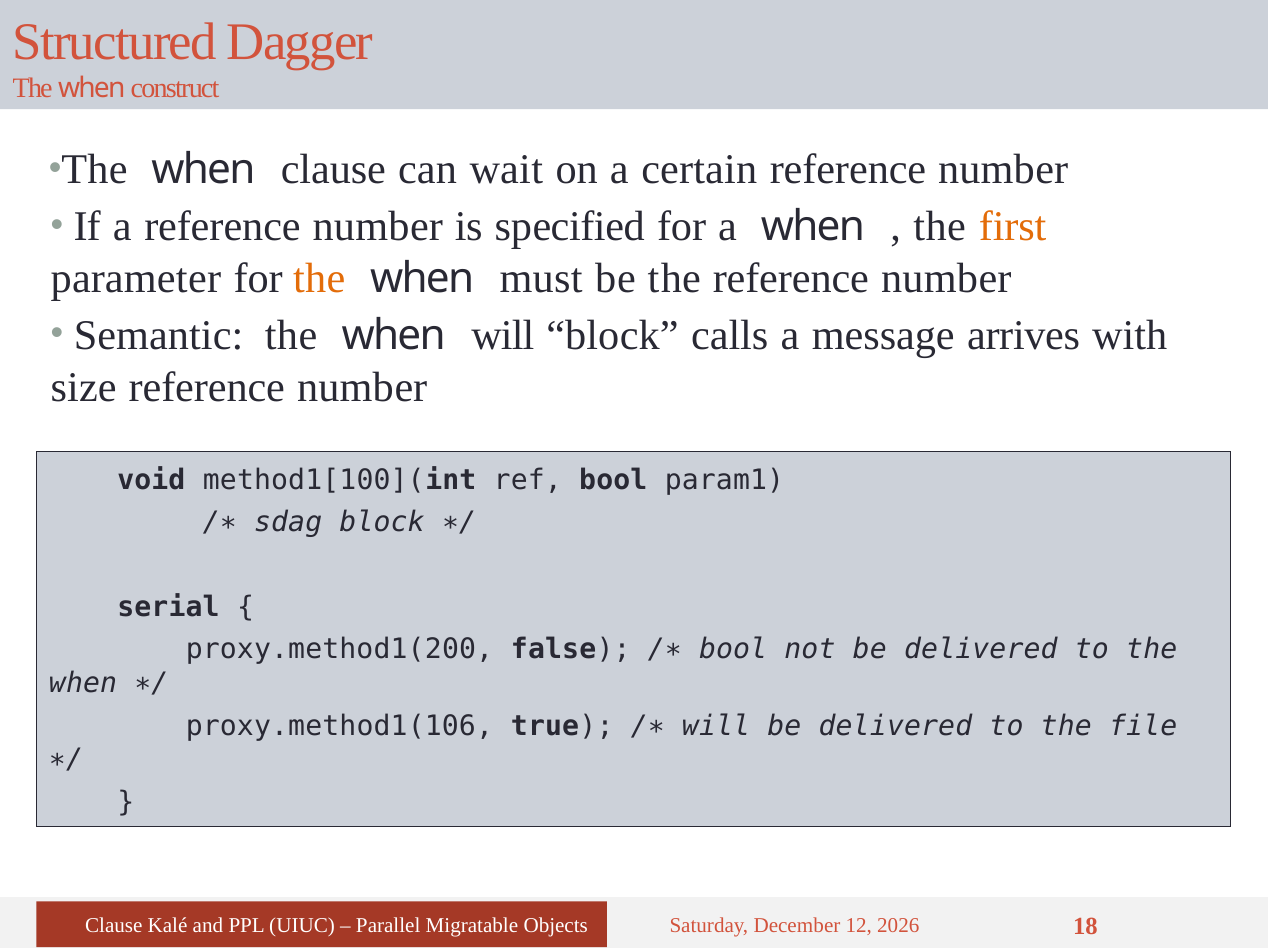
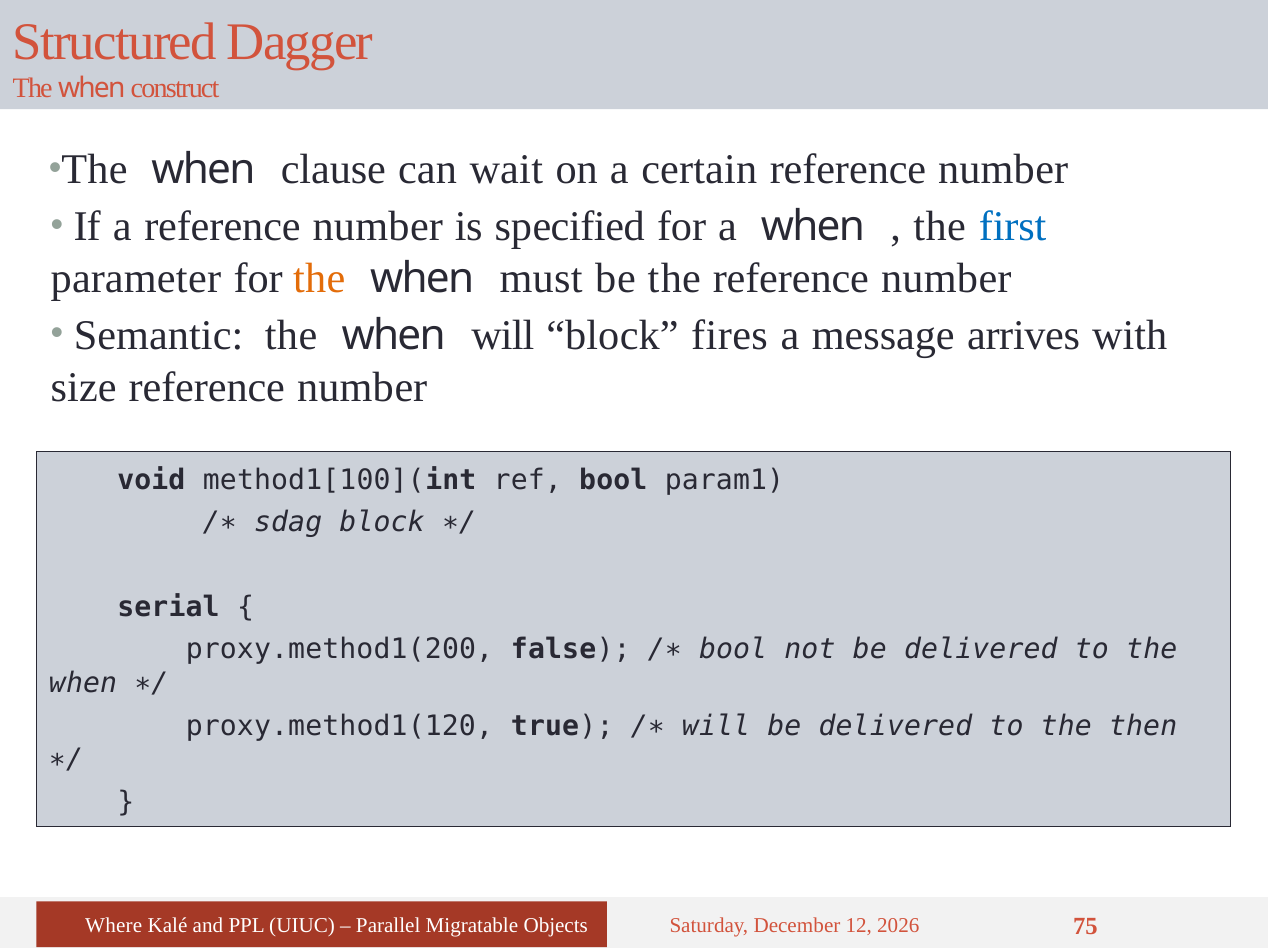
first colour: orange -> blue
calls: calls -> fires
proxy.method1(106: proxy.method1(106 -> proxy.method1(120
file: file -> then
Clause at (114, 926): Clause -> Where
18: 18 -> 75
